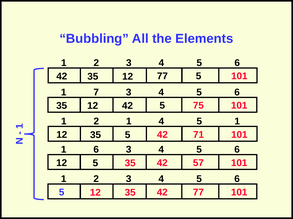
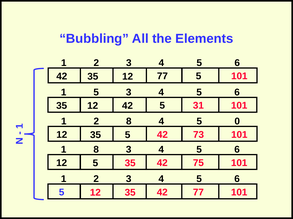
1 7: 7 -> 5
75: 75 -> 31
2 1: 1 -> 8
4 5 1: 1 -> 0
71: 71 -> 73
1 6: 6 -> 8
57: 57 -> 75
